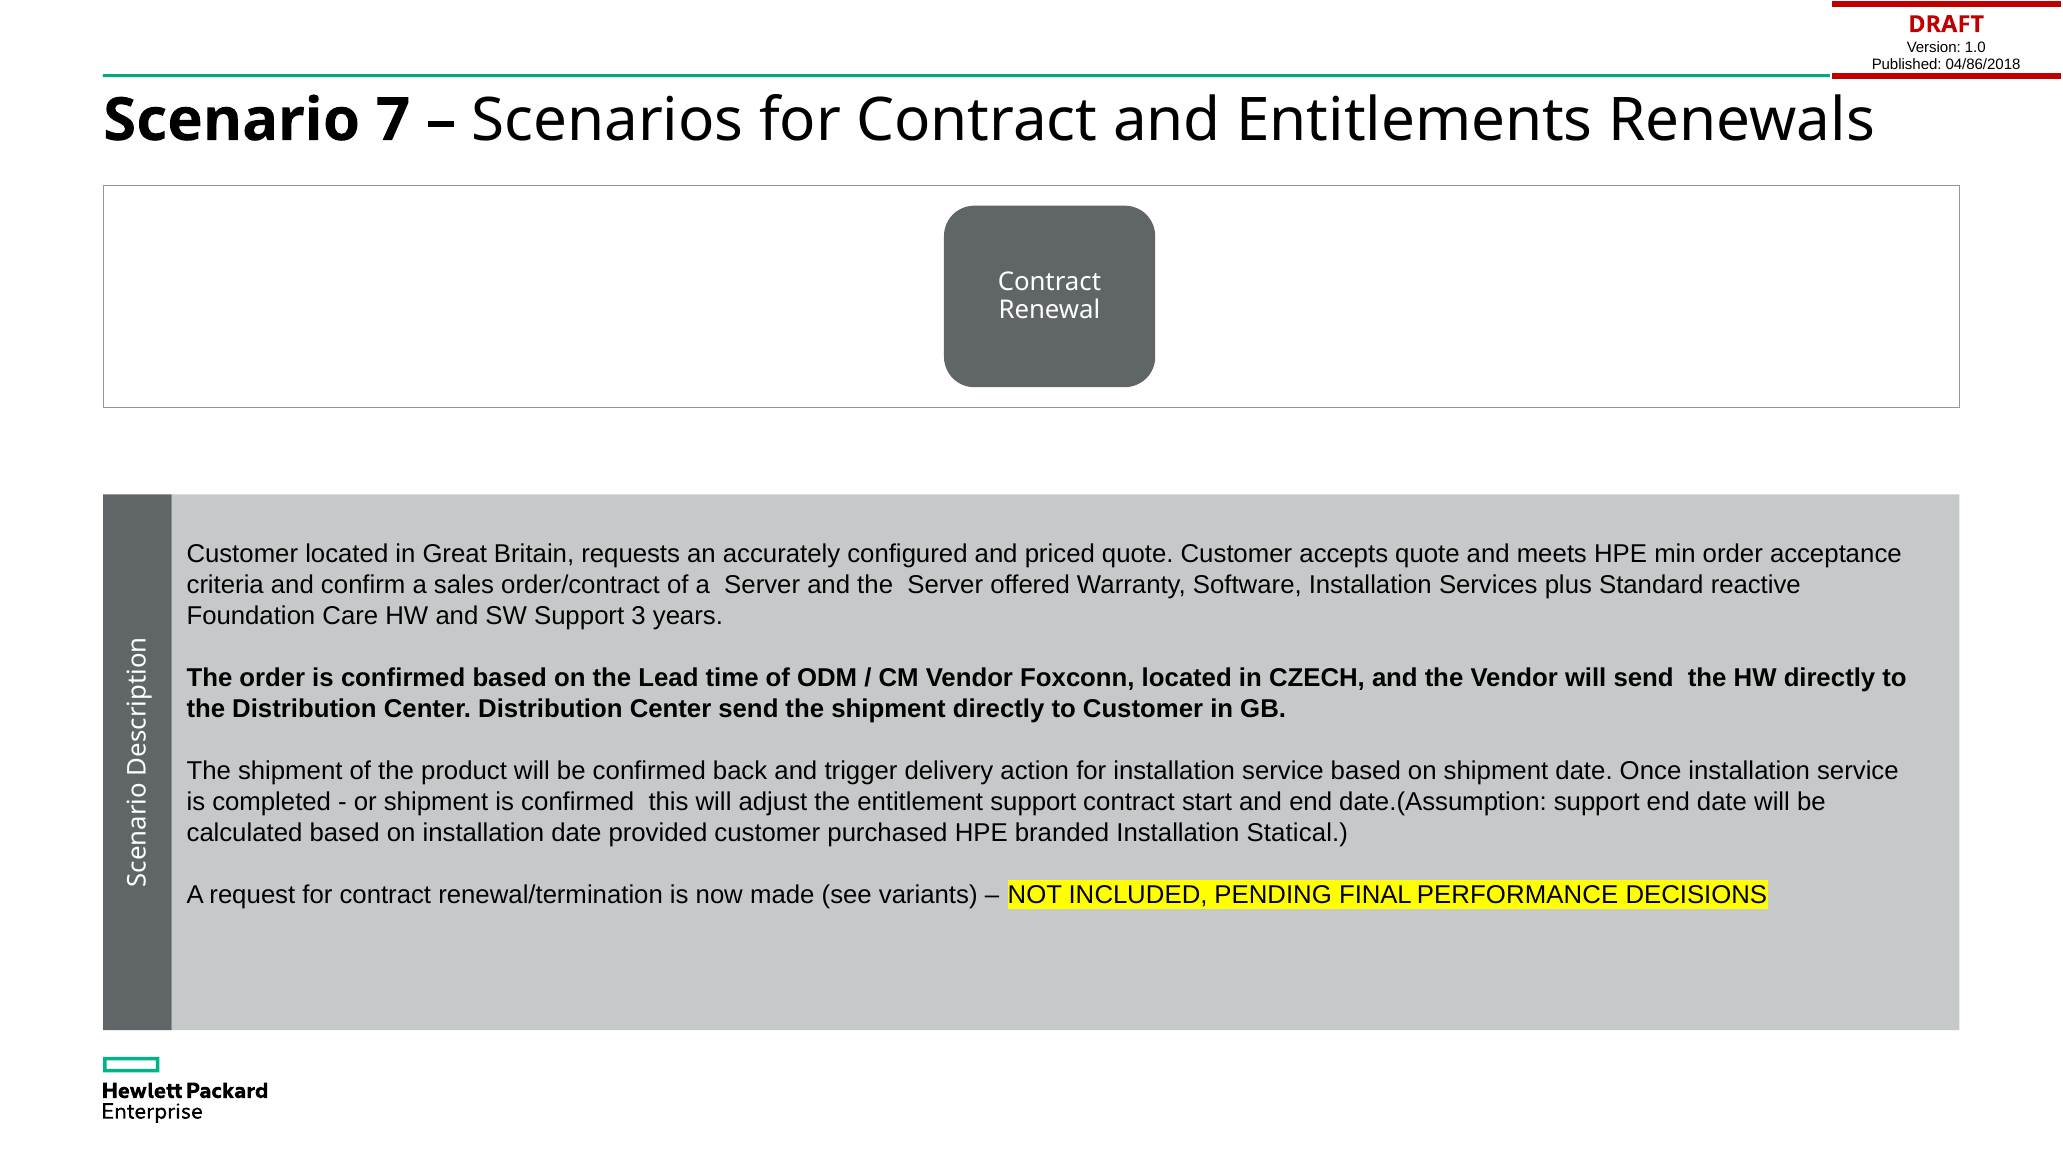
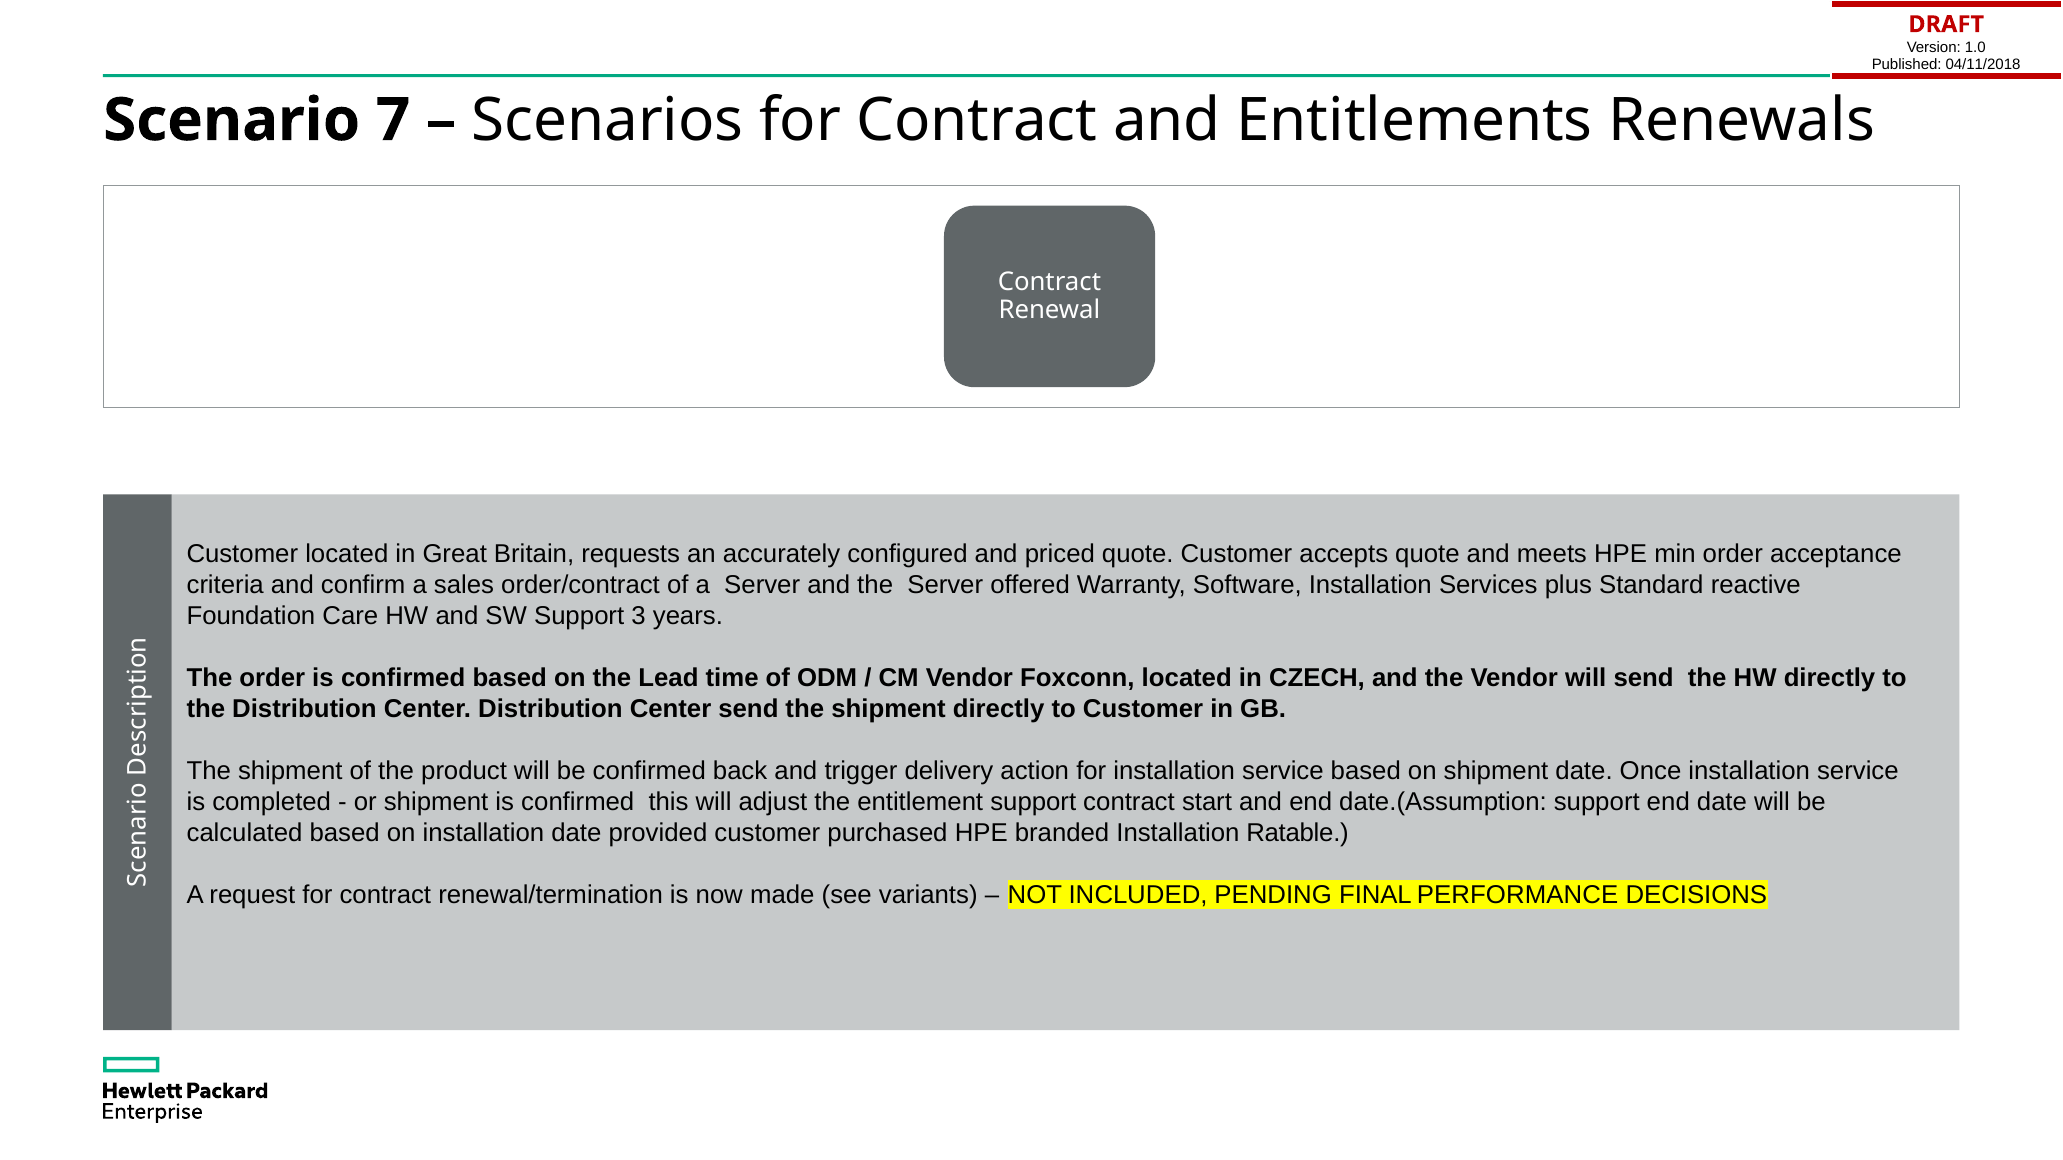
04/86/2018: 04/86/2018 -> 04/11/2018
Statical: Statical -> Ratable
